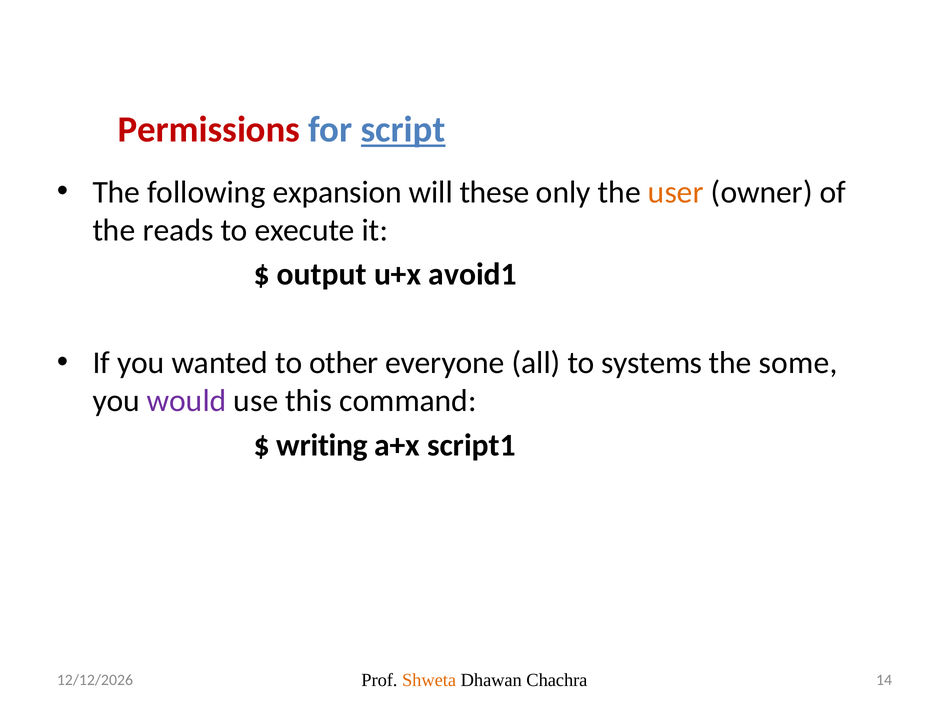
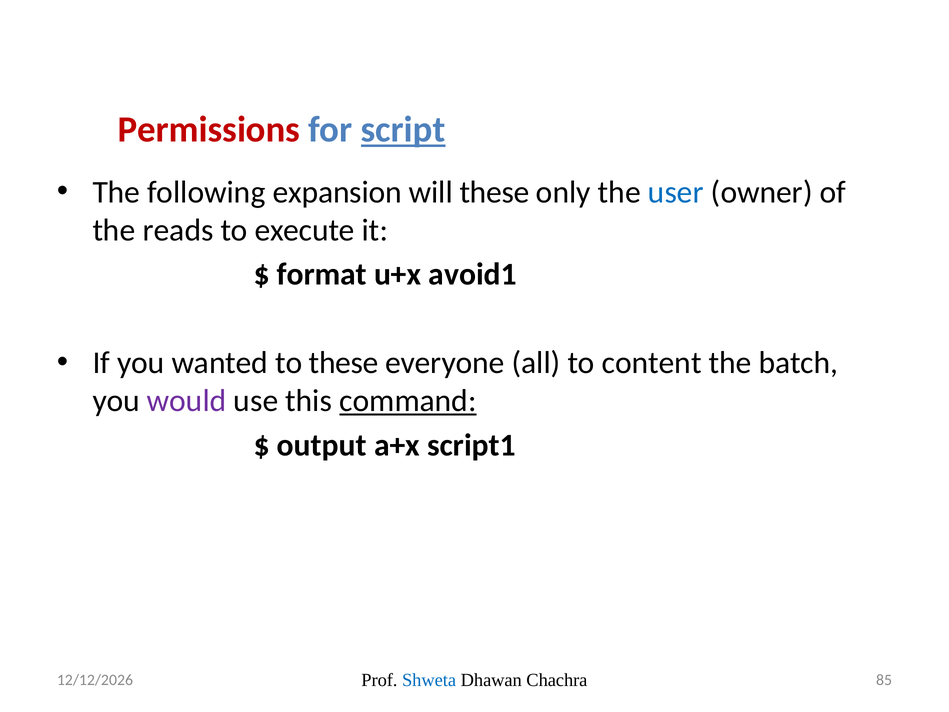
user colour: orange -> blue
output: output -> format
to other: other -> these
systems: systems -> content
some: some -> batch
command underline: none -> present
writing: writing -> output
Shweta colour: orange -> blue
14: 14 -> 85
